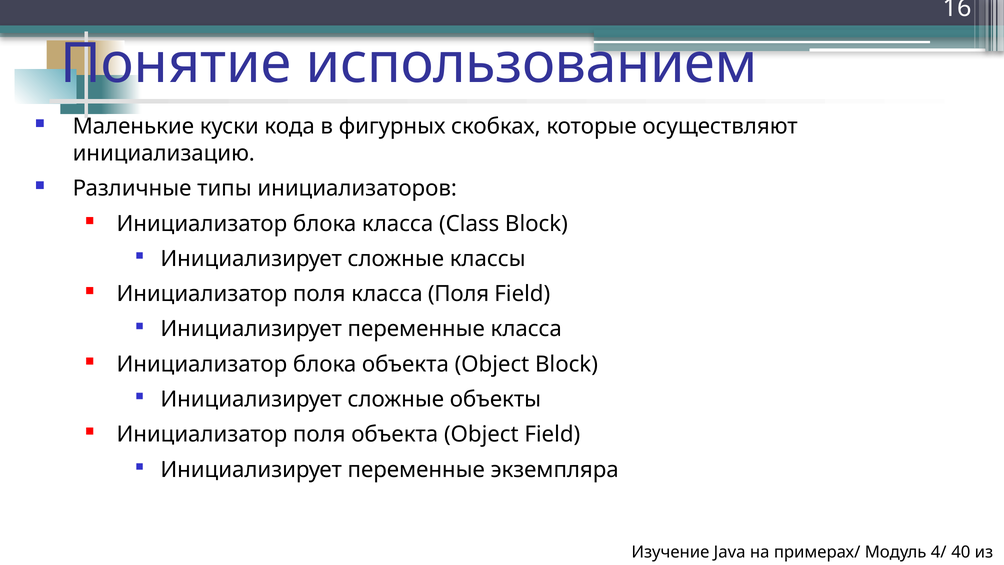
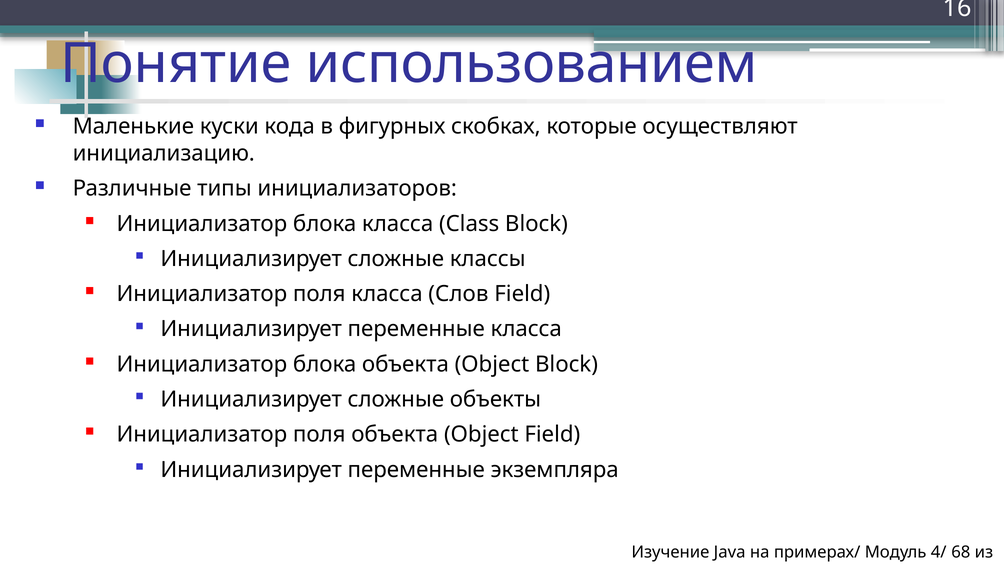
класса Поля: Поля -> Слов
40: 40 -> 68
